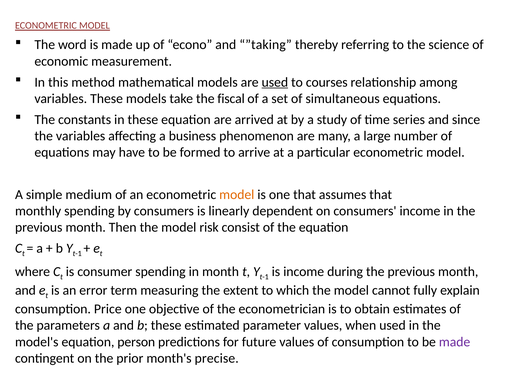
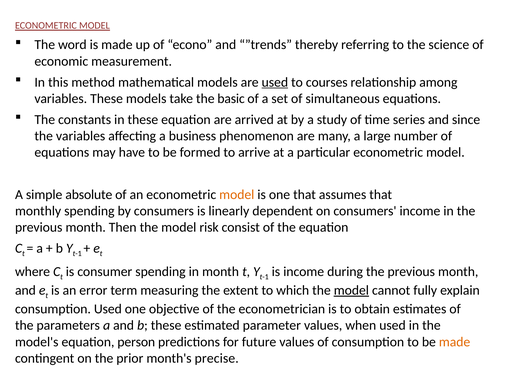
”taking: ”taking -> ”trends
fiscal: fiscal -> basic
medium: medium -> absolute
model at (351, 290) underline: none -> present
consumption Price: Price -> Used
made at (455, 341) colour: purple -> orange
